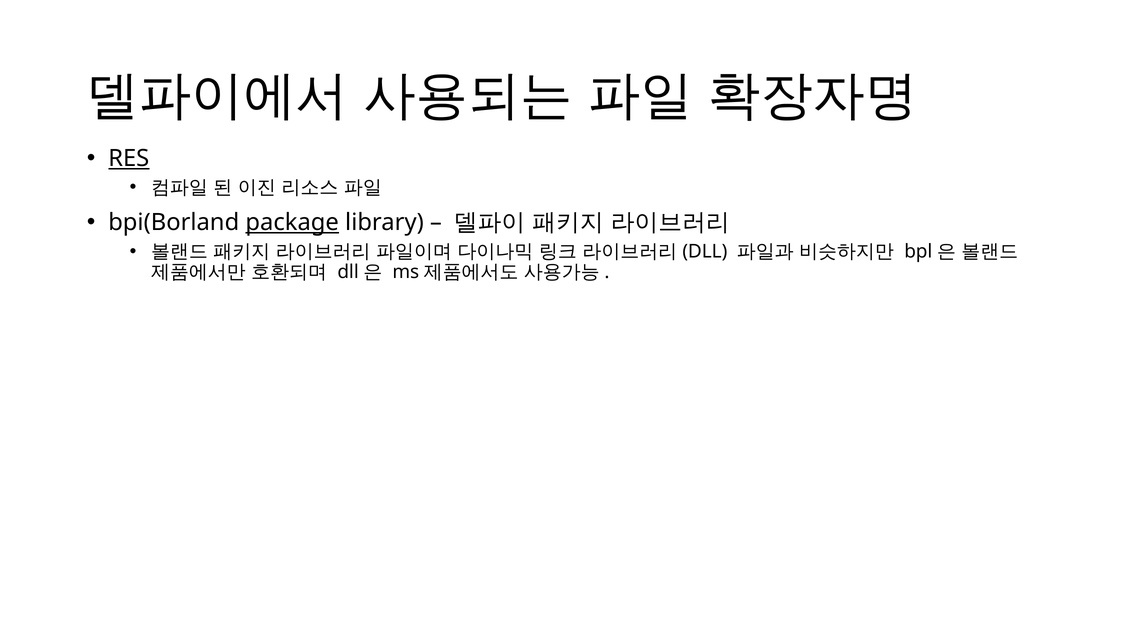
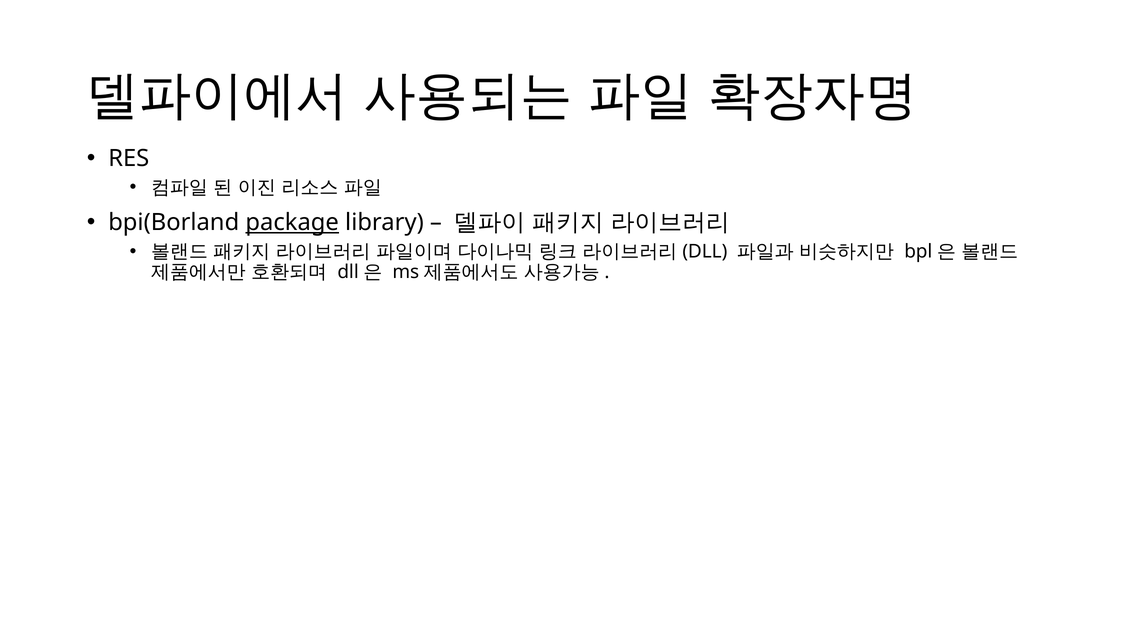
RES underline: present -> none
